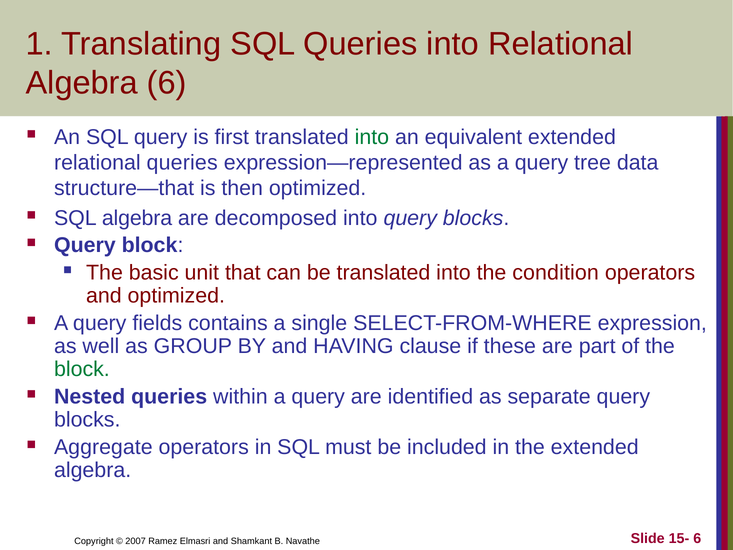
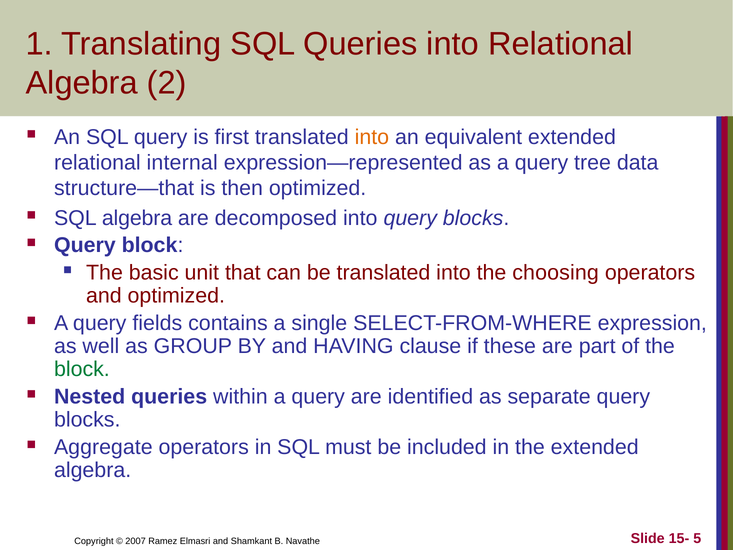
Algebra 6: 6 -> 2
into at (372, 137) colour: green -> orange
relational queries: queries -> internal
condition: condition -> choosing
15- 6: 6 -> 5
